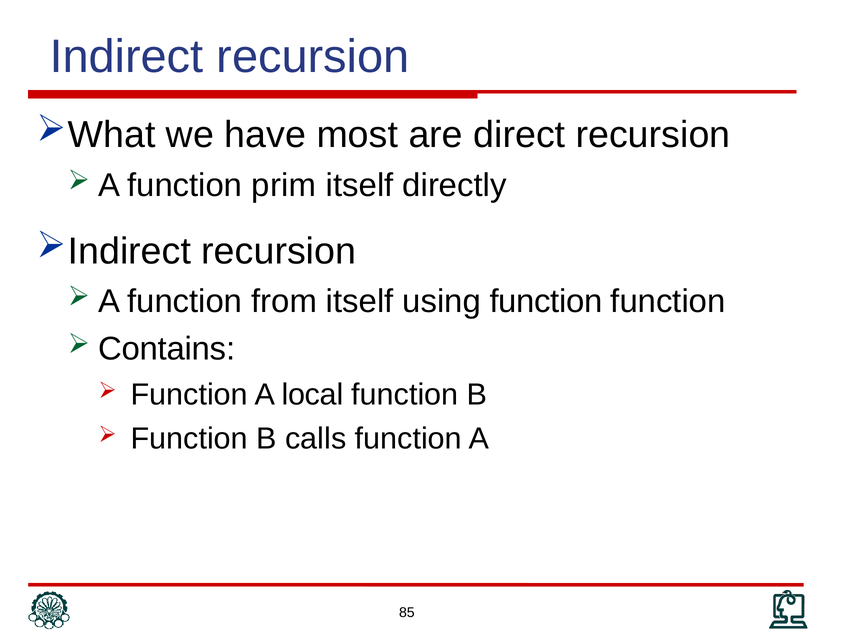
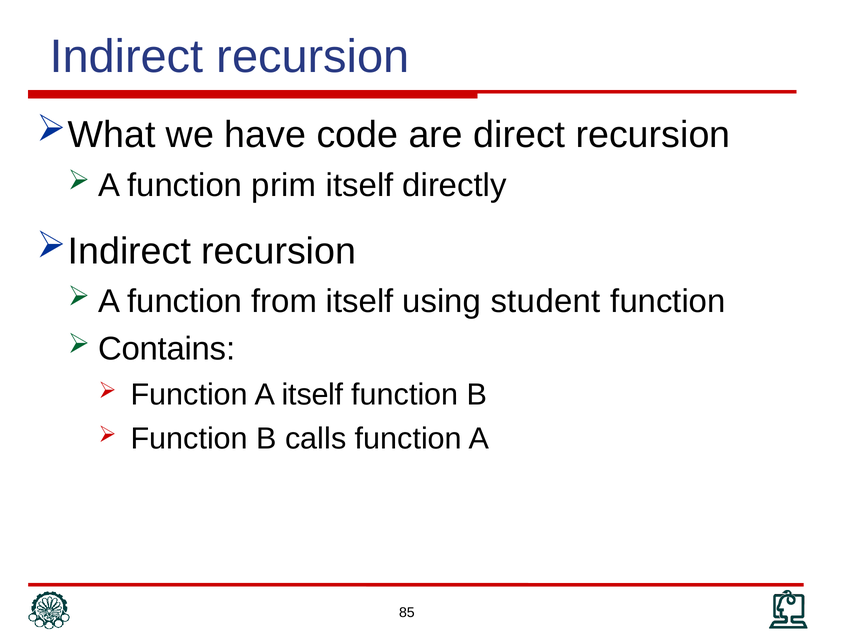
most: most -> code
using function: function -> student
A local: local -> itself
